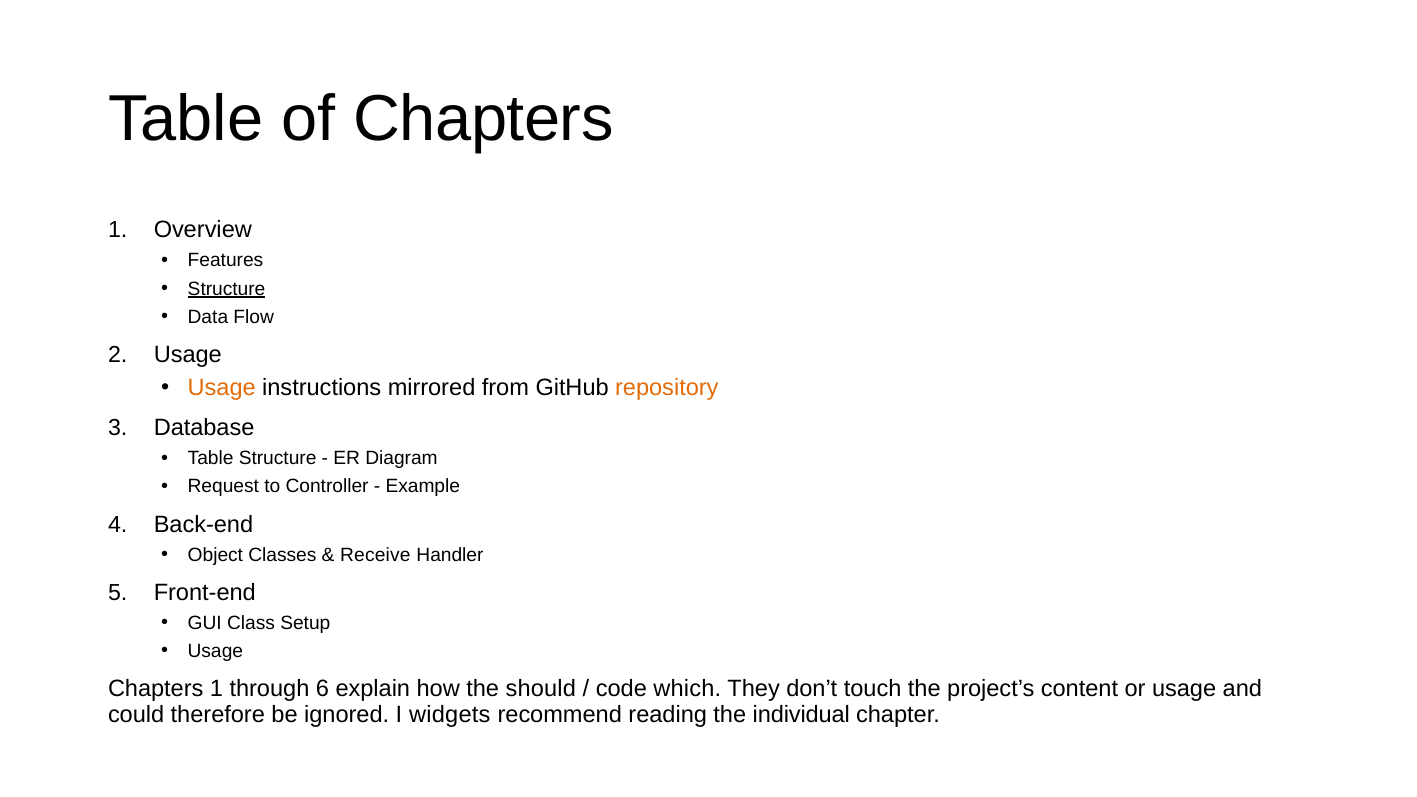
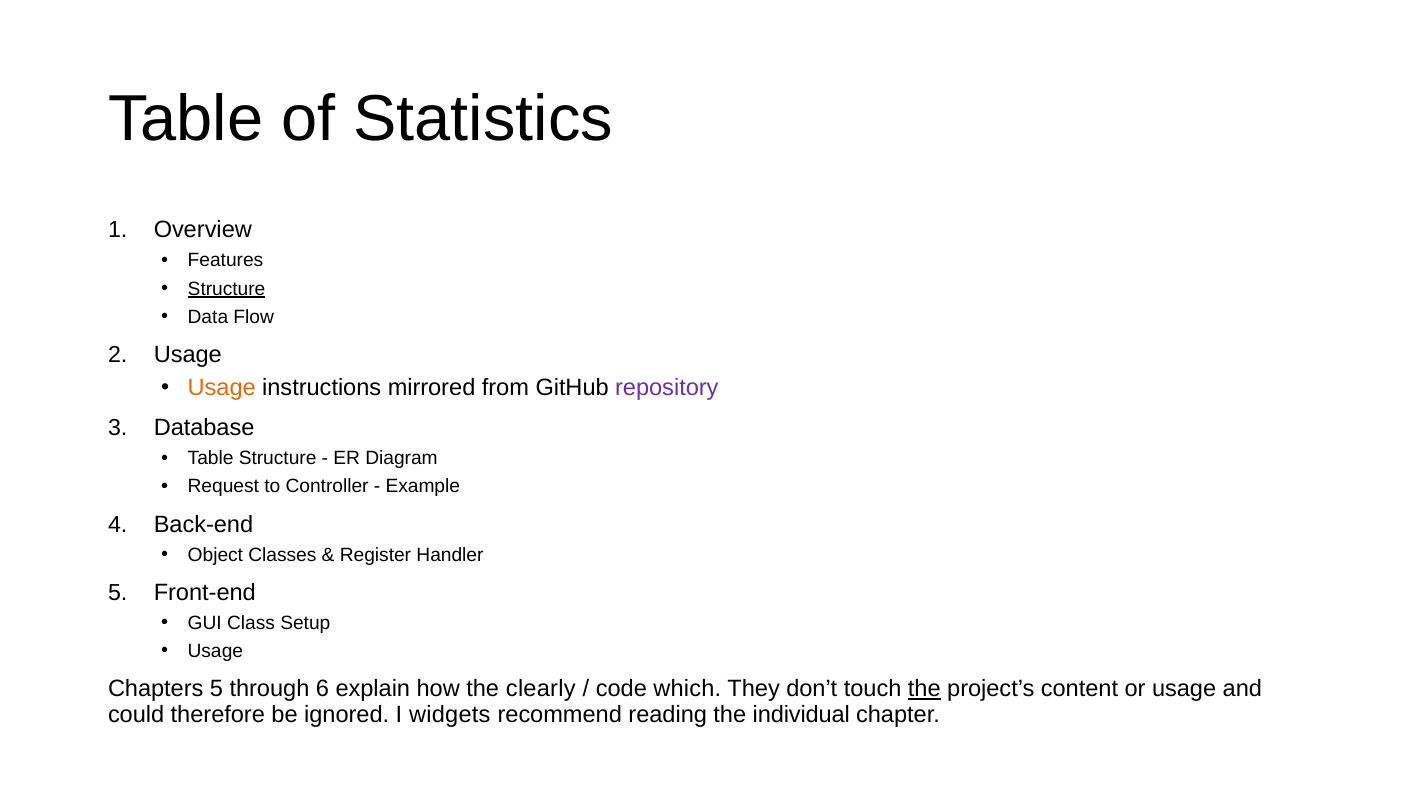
of Chapters: Chapters -> Statistics
repository colour: orange -> purple
Receive: Receive -> Register
1 at (216, 689): 1 -> 5
should: should -> clearly
the at (924, 689) underline: none -> present
